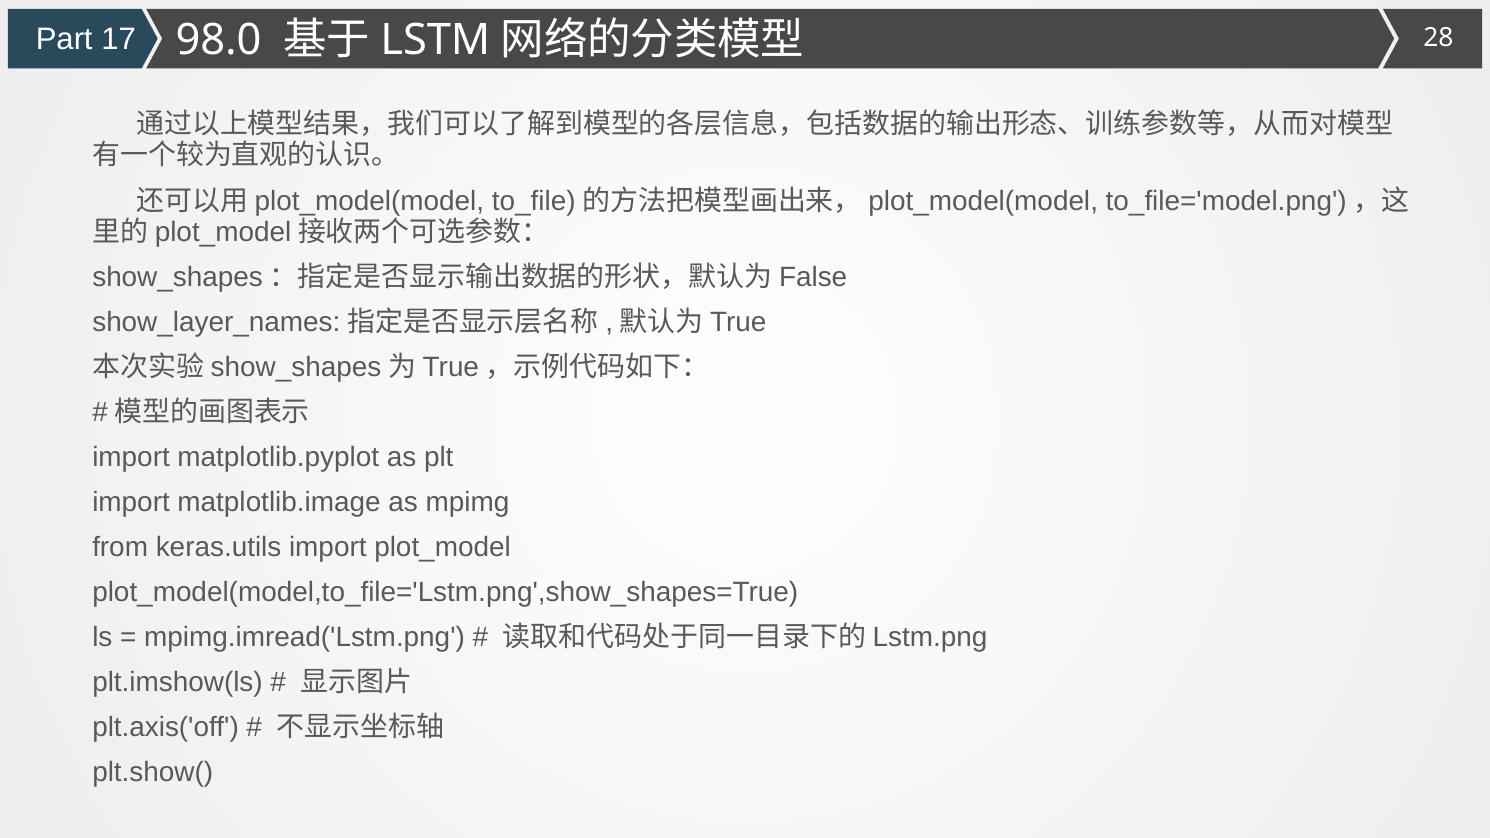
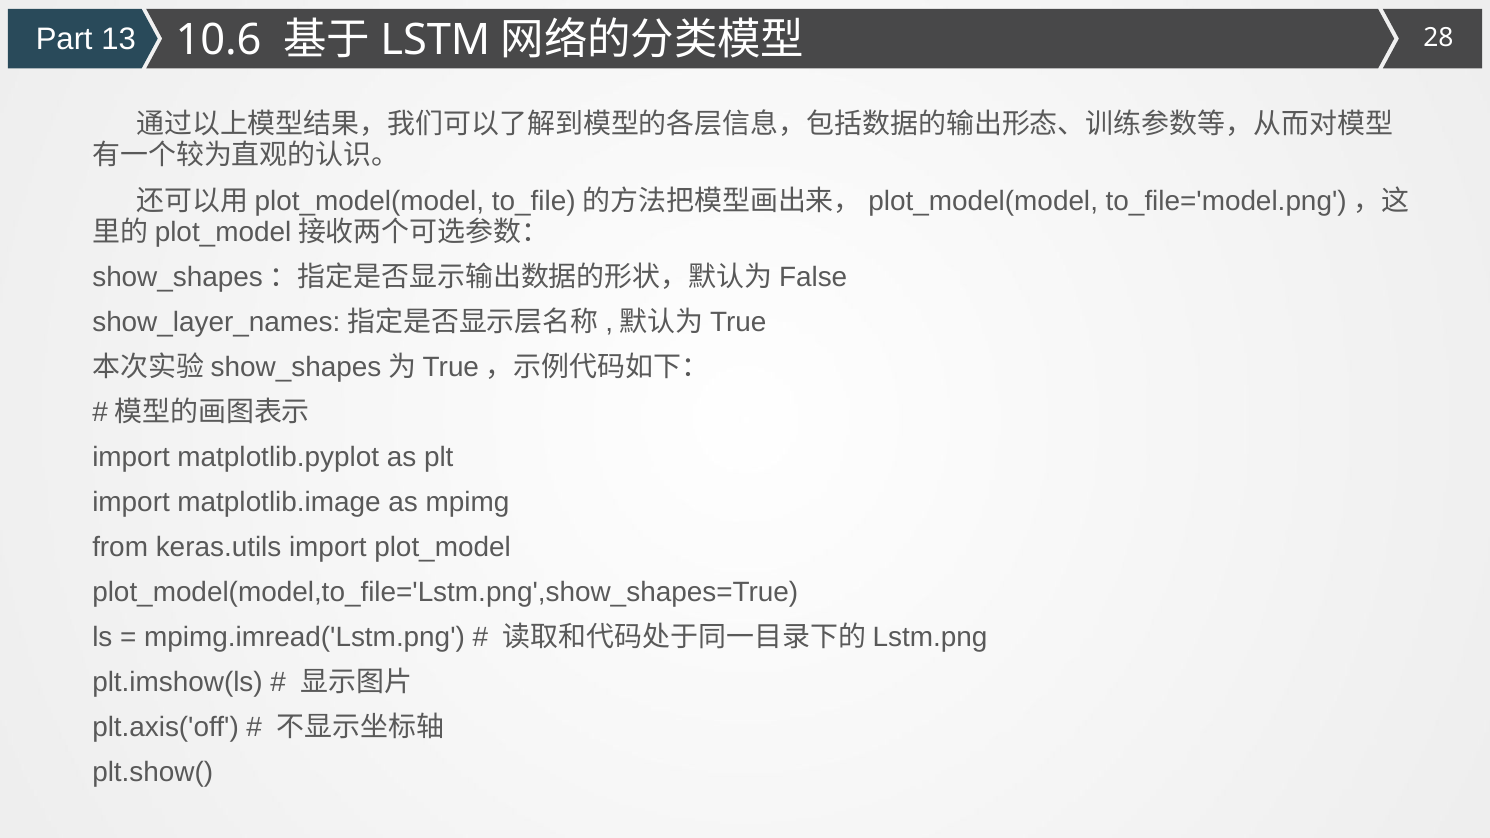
17: 17 -> 13
98.0: 98.0 -> 10.6
